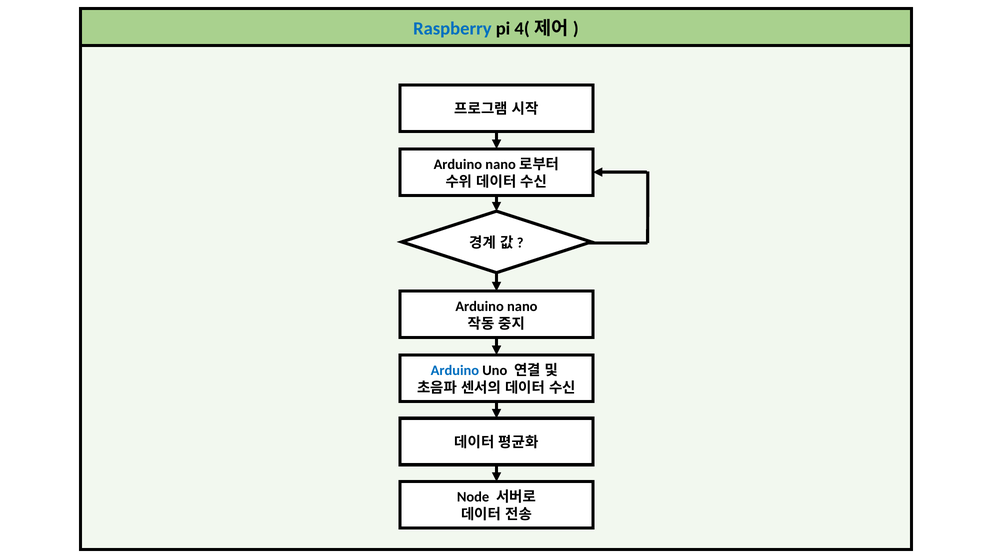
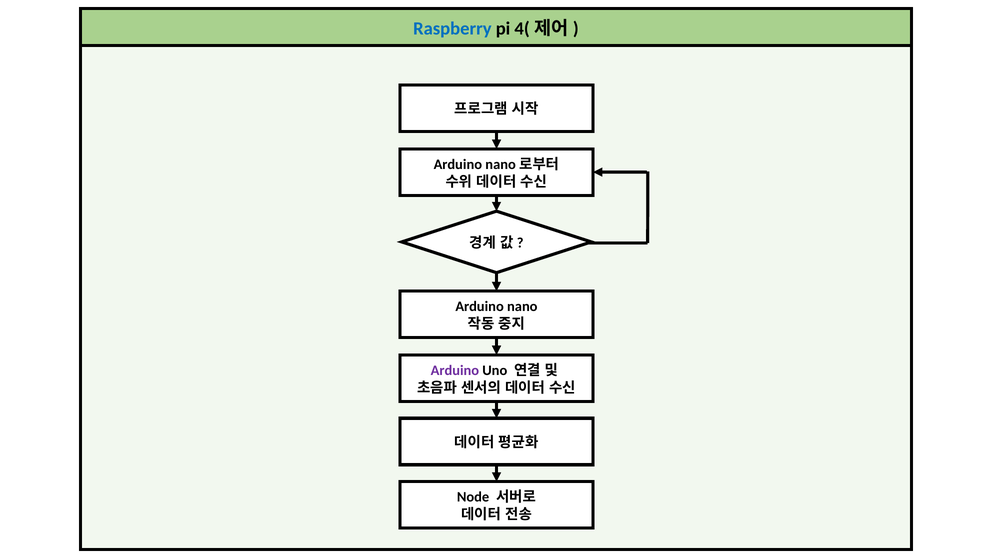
Arduino at (455, 370) colour: blue -> purple
